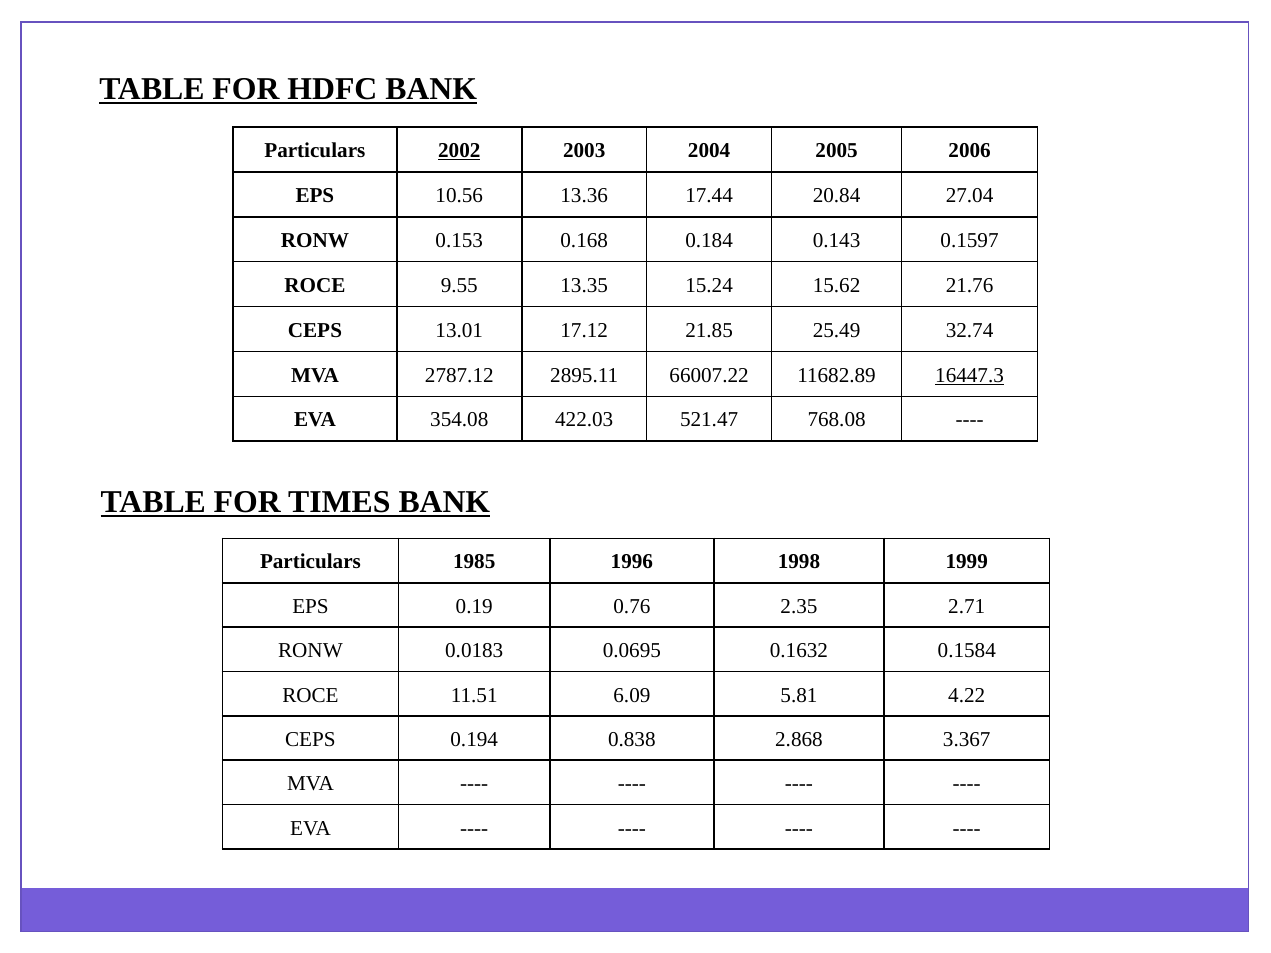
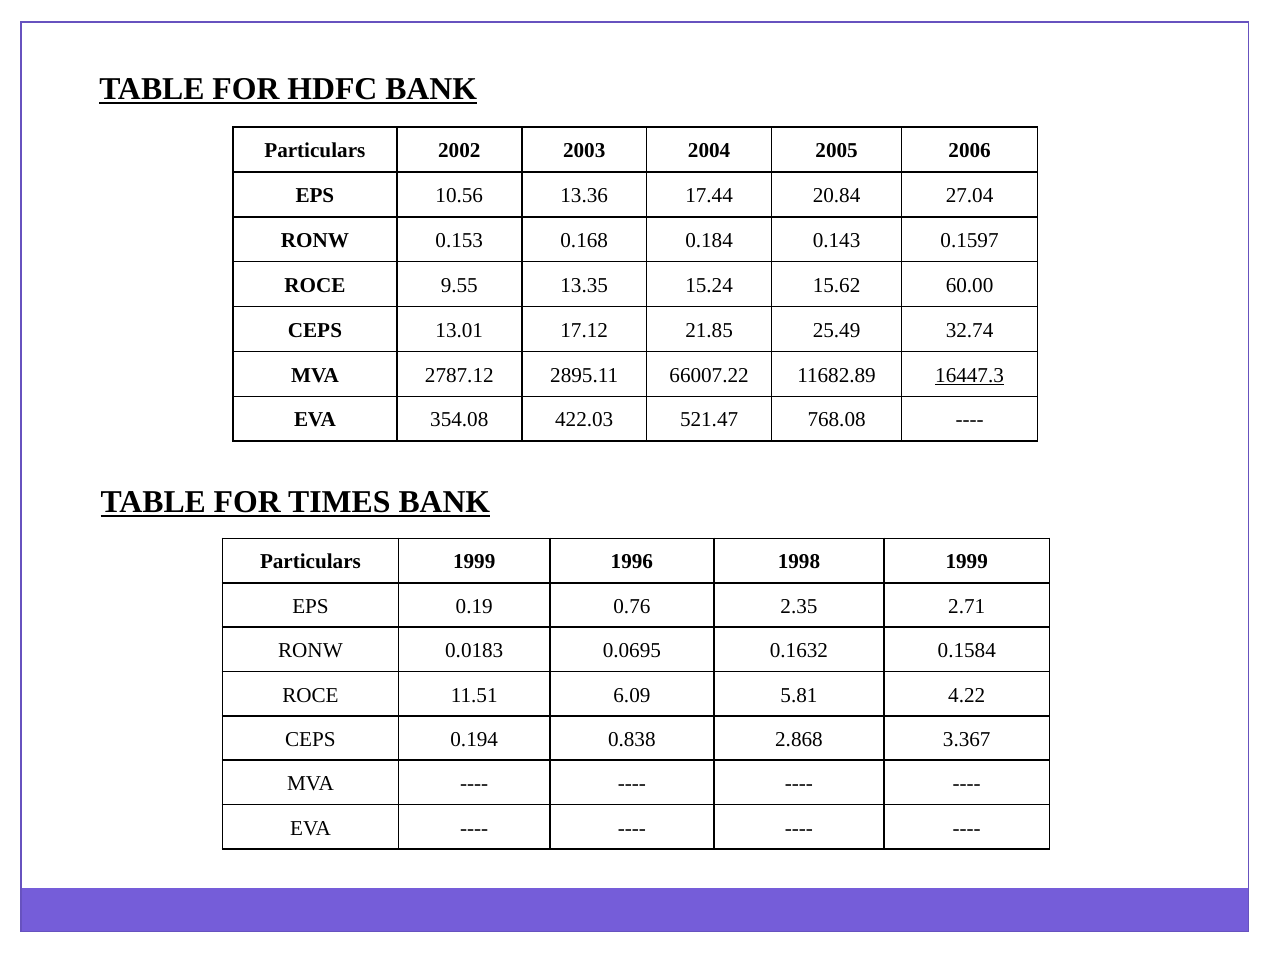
2002 underline: present -> none
21.76: 21.76 -> 60.00
Particulars 1985: 1985 -> 1999
